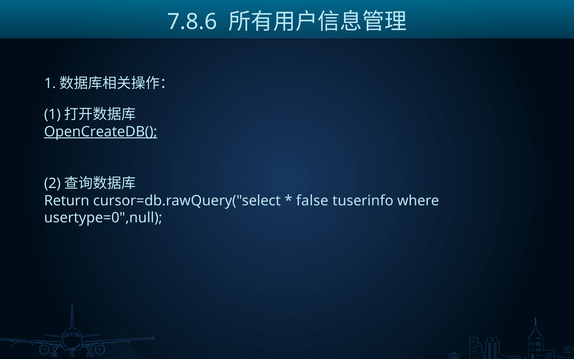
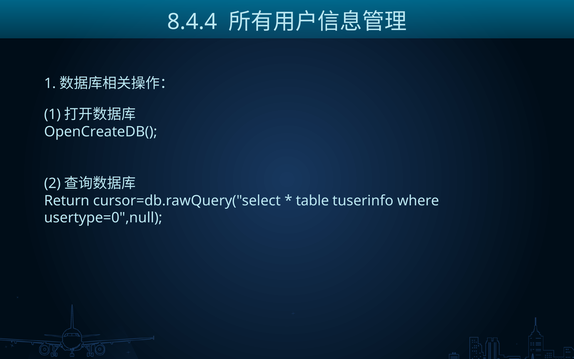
7.8.6: 7.8.6 -> 8.4.4
OpenCreateDB( underline: present -> none
false: false -> table
